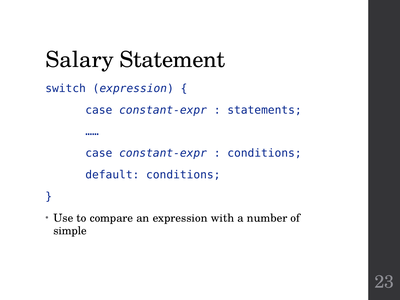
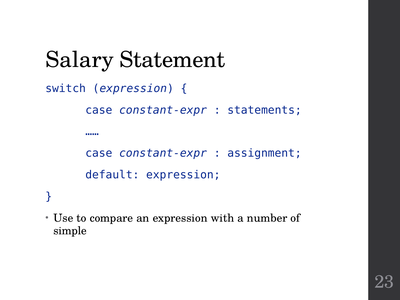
conditions at (264, 153): conditions -> assignment
default conditions: conditions -> expression
